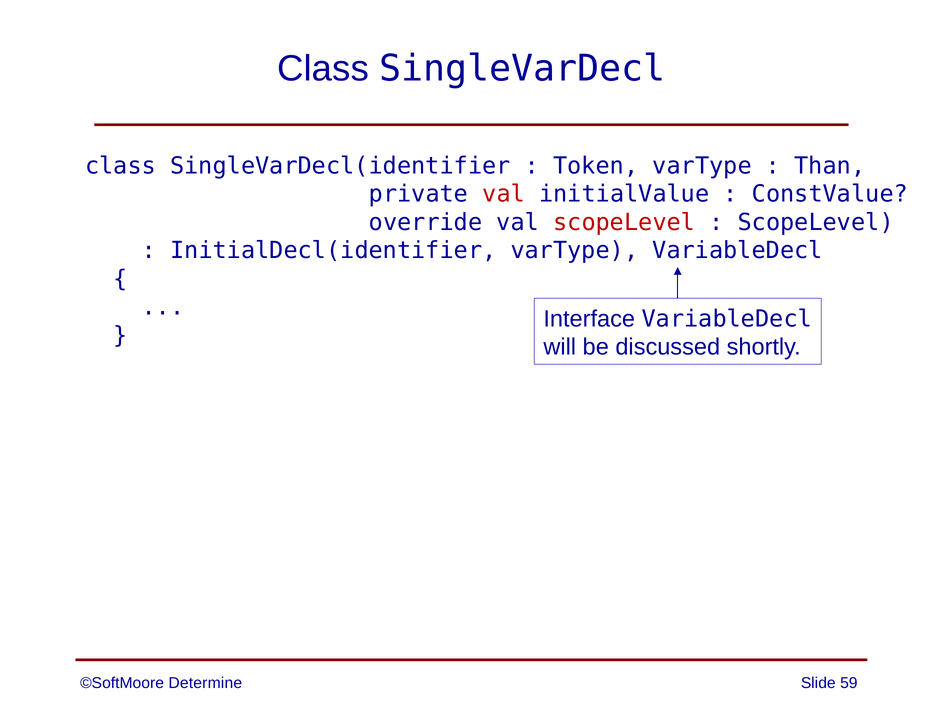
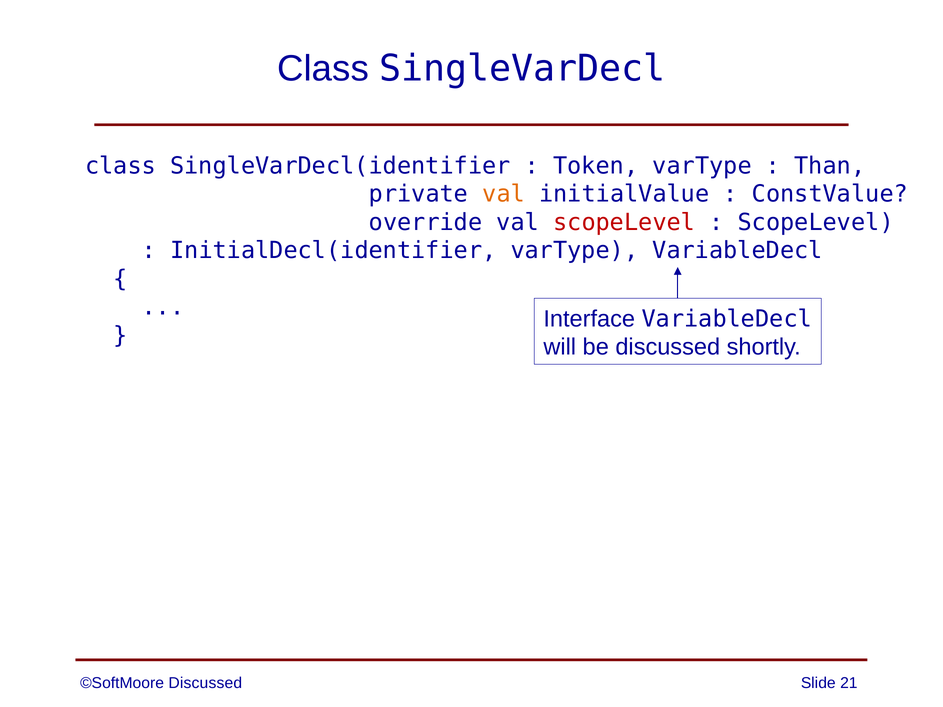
val at (504, 194) colour: red -> orange
©SoftMoore Determine: Determine -> Discussed
59: 59 -> 21
